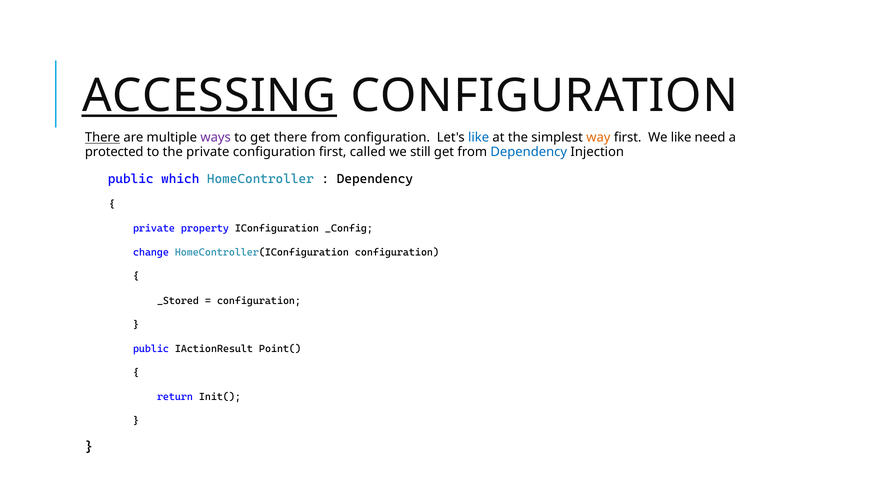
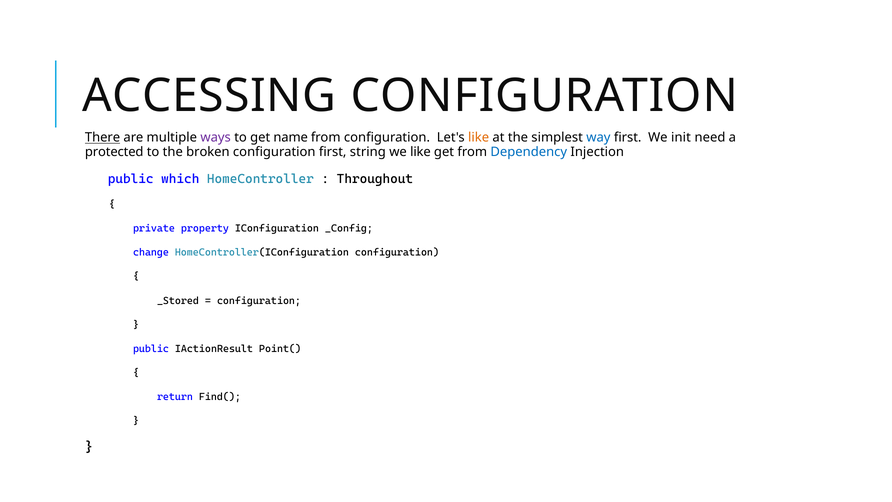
ACCESSING underline: present -> none
get there: there -> name
like at (479, 138) colour: blue -> orange
way colour: orange -> blue
We like: like -> init
the private: private -> broken
called: called -> string
we still: still -> like
Dependency at (375, 179): Dependency -> Throughout
Init(: Init( -> Find(
